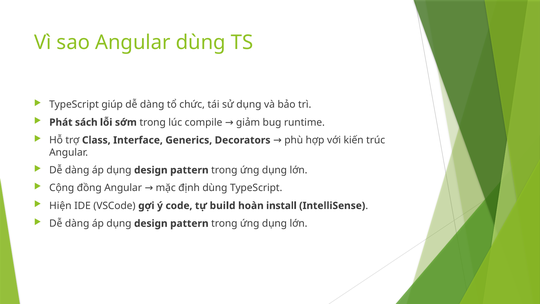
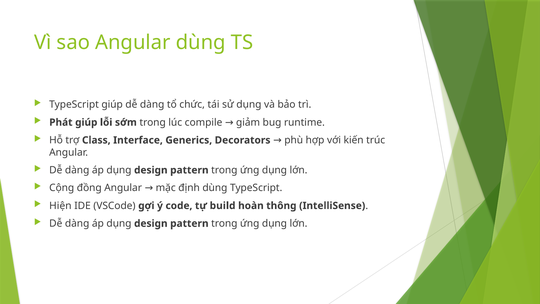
Phát sách: sách -> giúp
install: install -> thông
